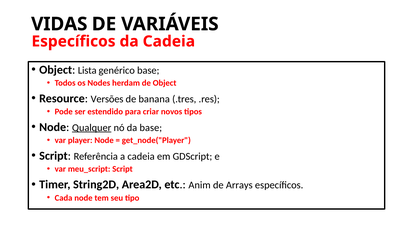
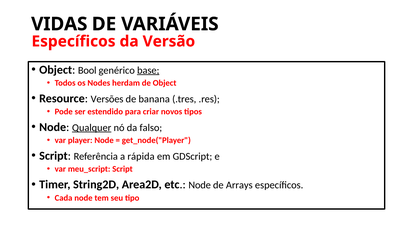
da Cadeia: Cadeia -> Versão
Lista: Lista -> Bool
base at (148, 70) underline: none -> present
da base: base -> falso
a cadeia: cadeia -> rápida
etc Anim: Anim -> Node
